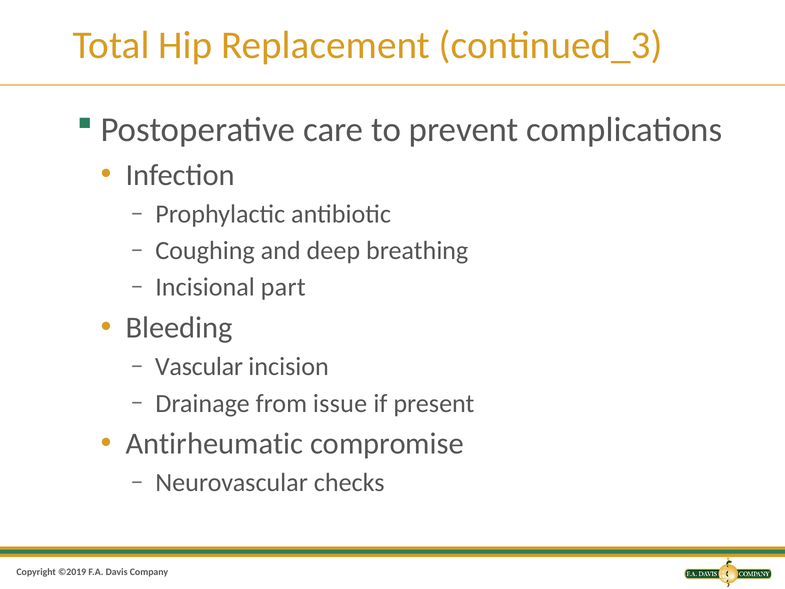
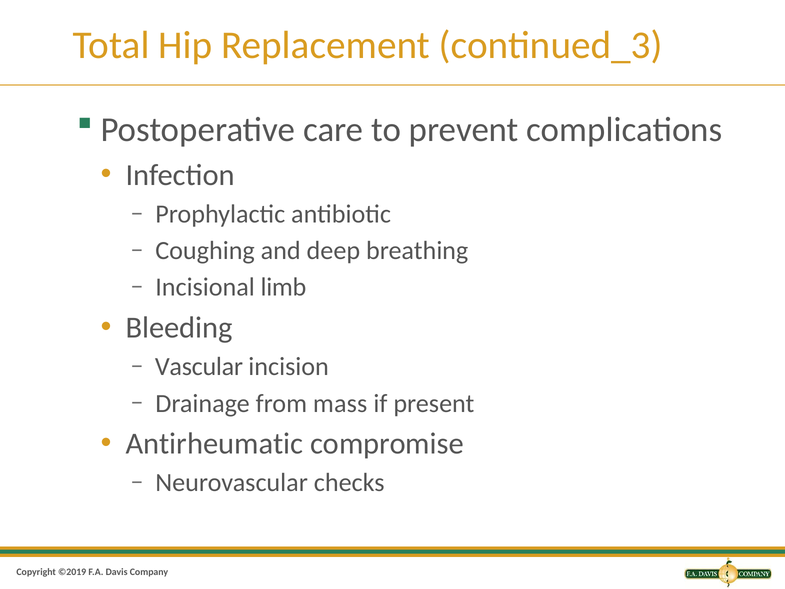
part: part -> limb
issue: issue -> mass
